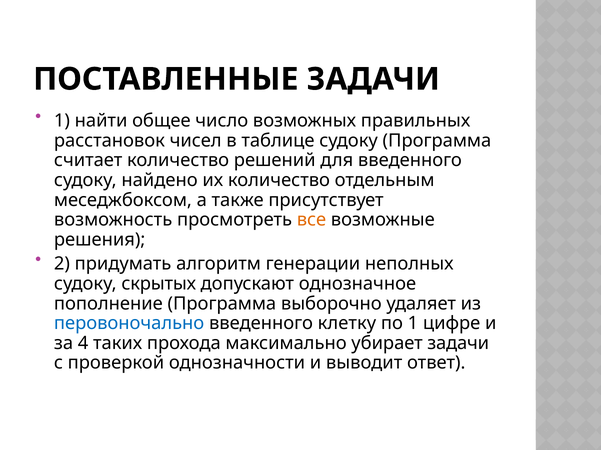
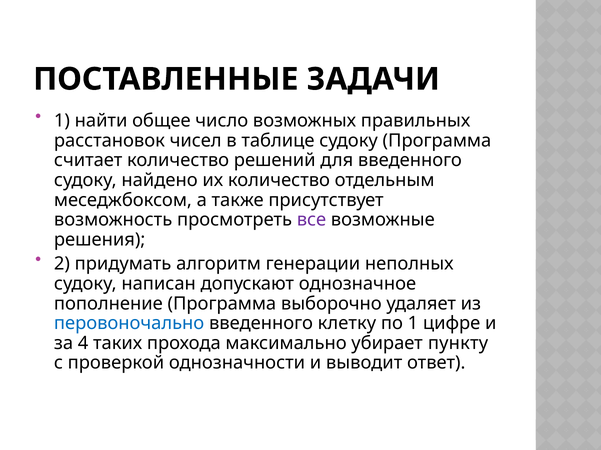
все colour: orange -> purple
скрытых: скрытых -> написан
убирает задачи: задачи -> пункту
